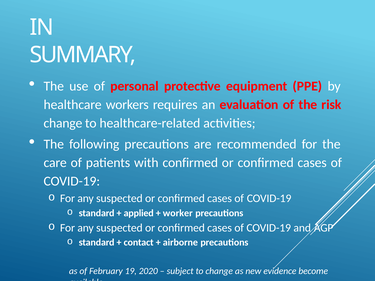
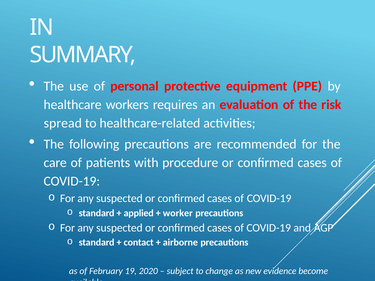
change at (63, 123): change -> spread
with confirmed: confirmed -> procedure
